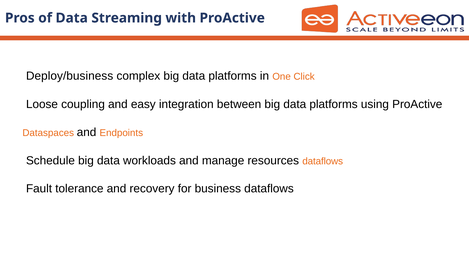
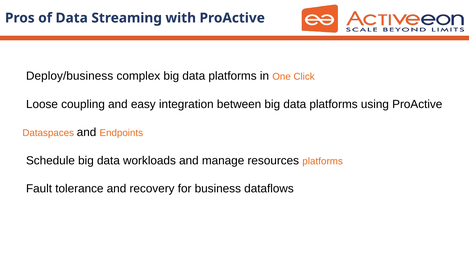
resources dataflows: dataflows -> platforms
